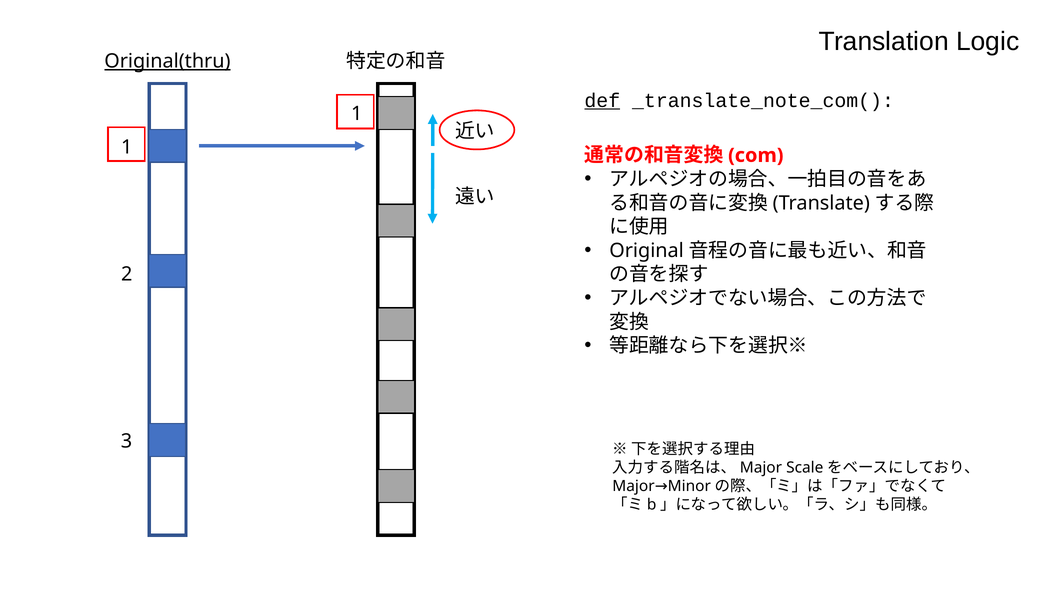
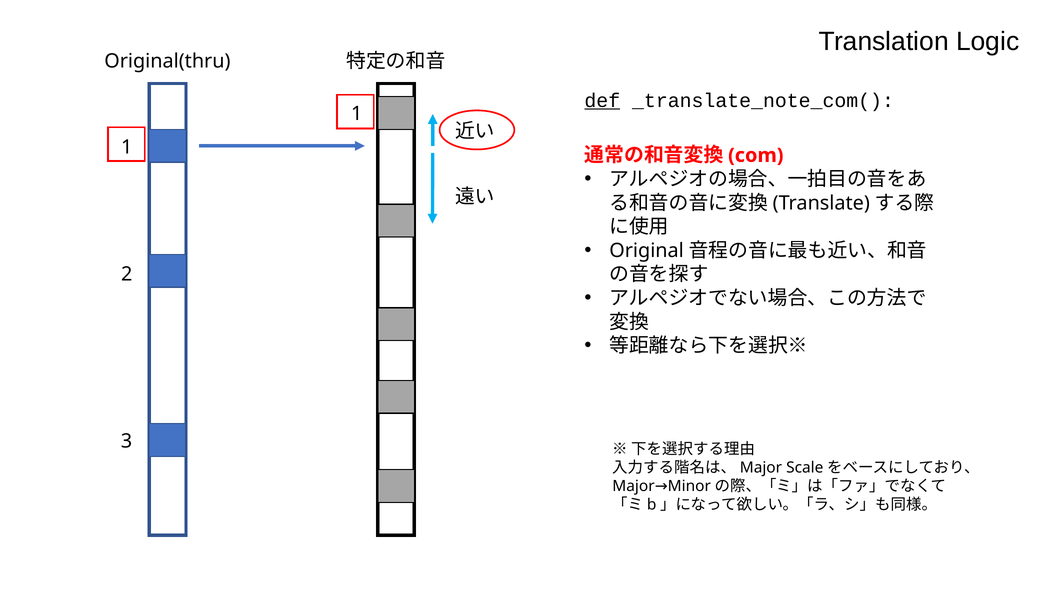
Original(thru underline: present -> none
